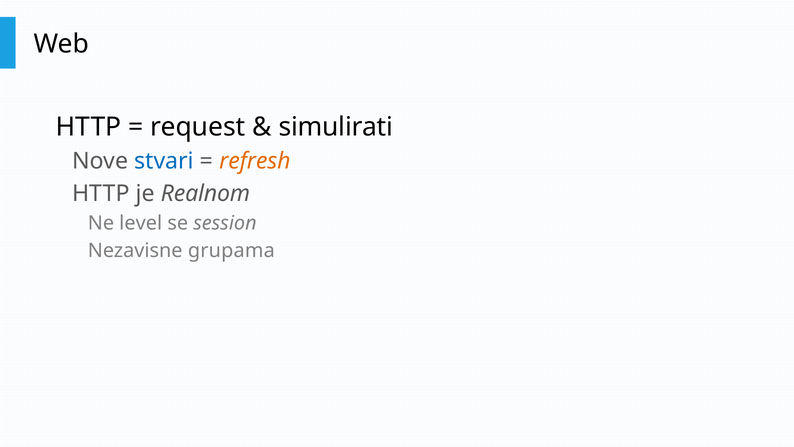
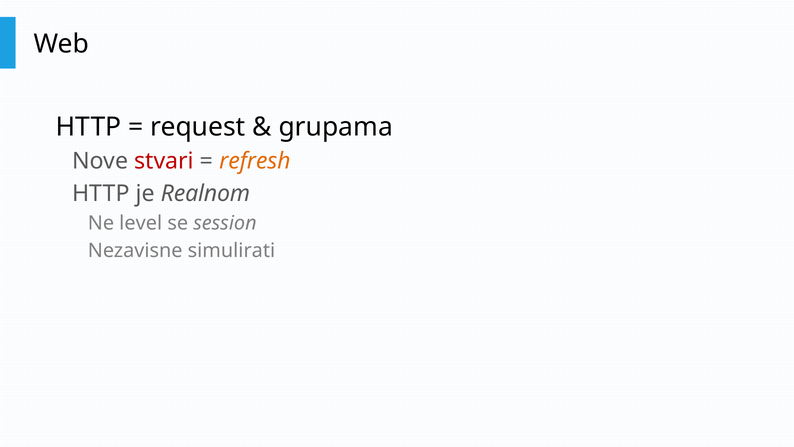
simulirati: simulirati -> grupama
stvari colour: blue -> red
grupama: grupama -> simulirati
